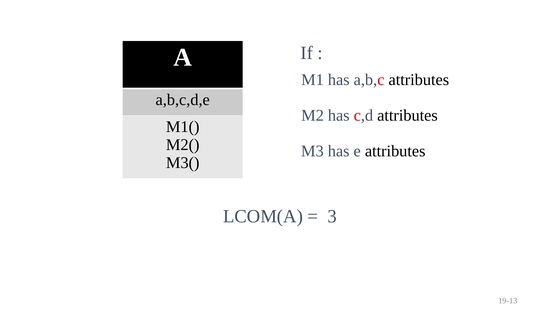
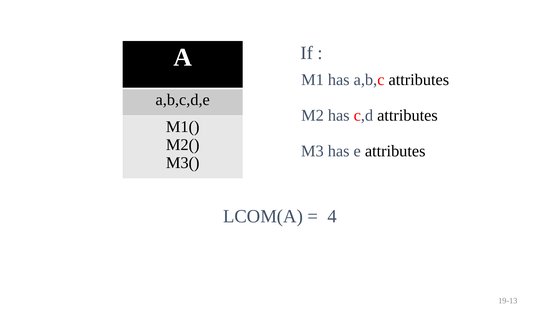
3: 3 -> 4
